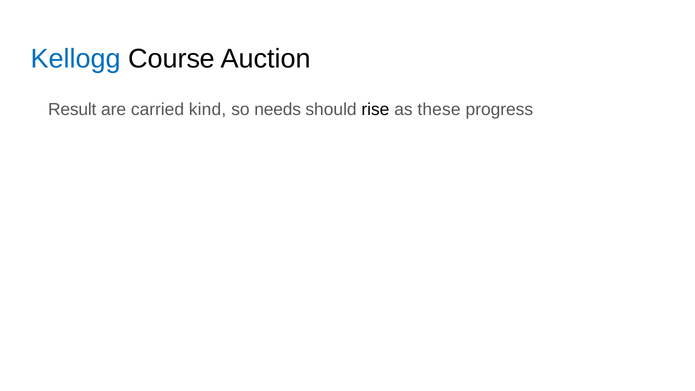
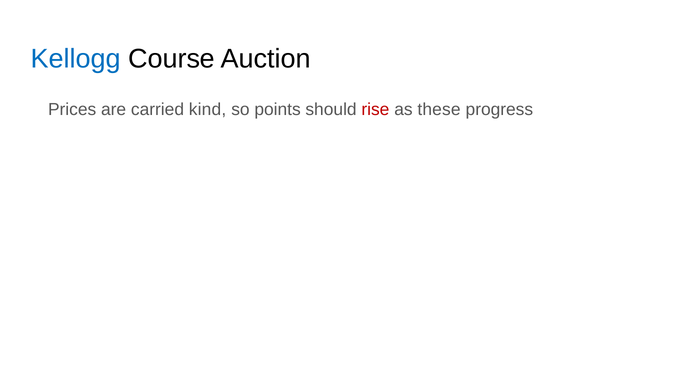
Result: Result -> Prices
needs: needs -> points
rise colour: black -> red
